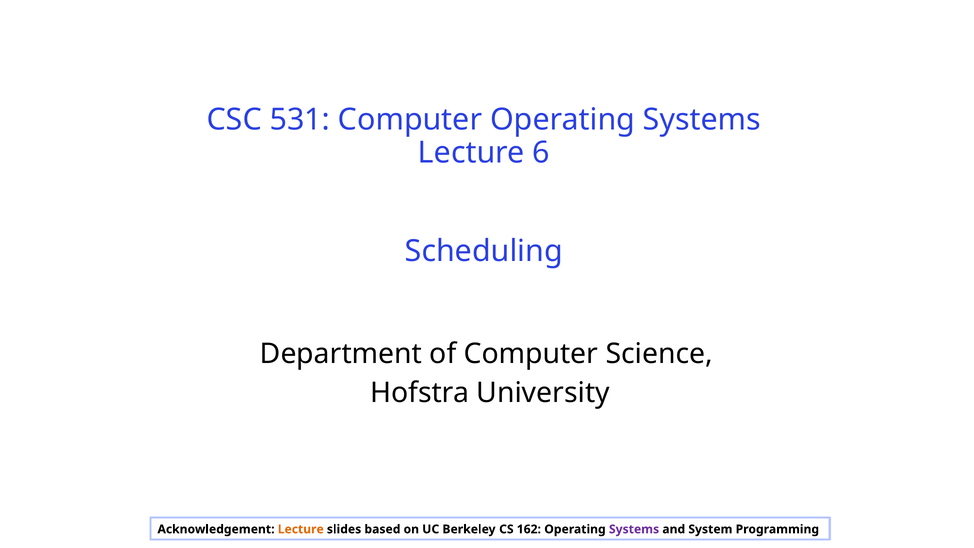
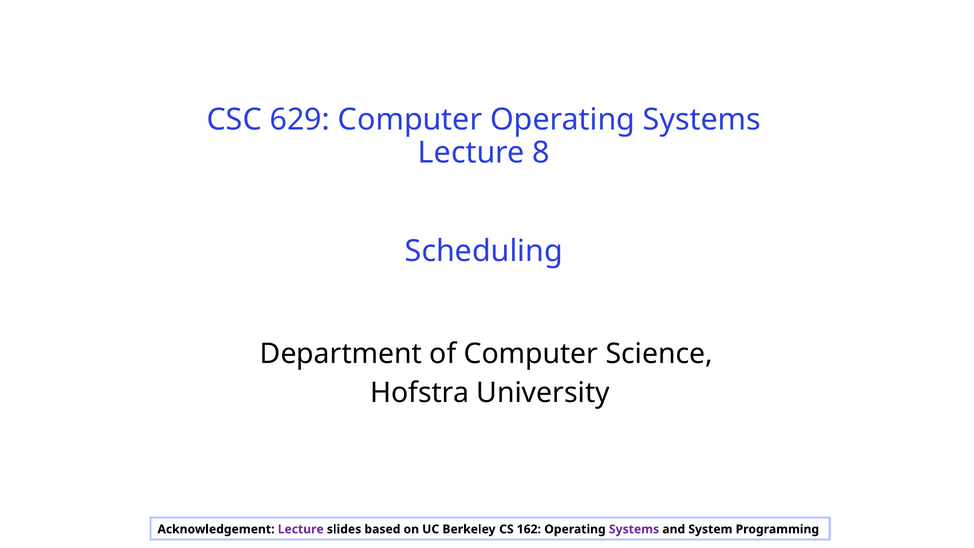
531: 531 -> 629
6: 6 -> 8
Lecture at (301, 529) colour: orange -> purple
